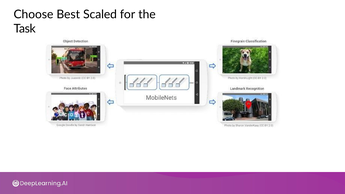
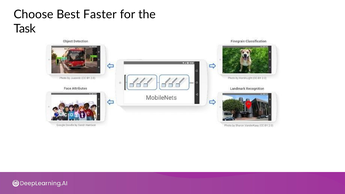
Scaled: Scaled -> Faster
